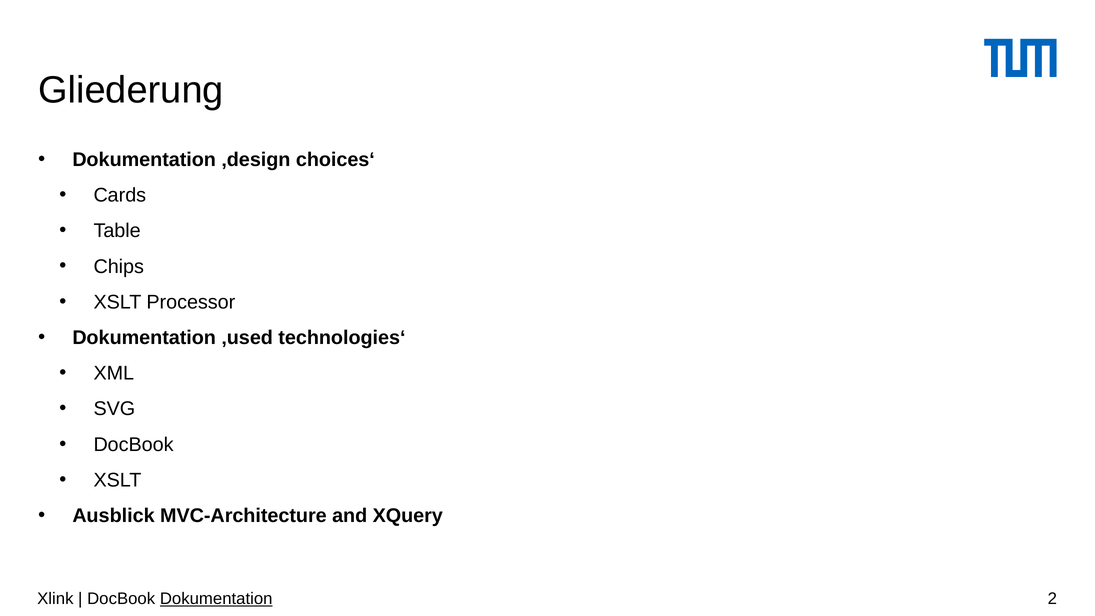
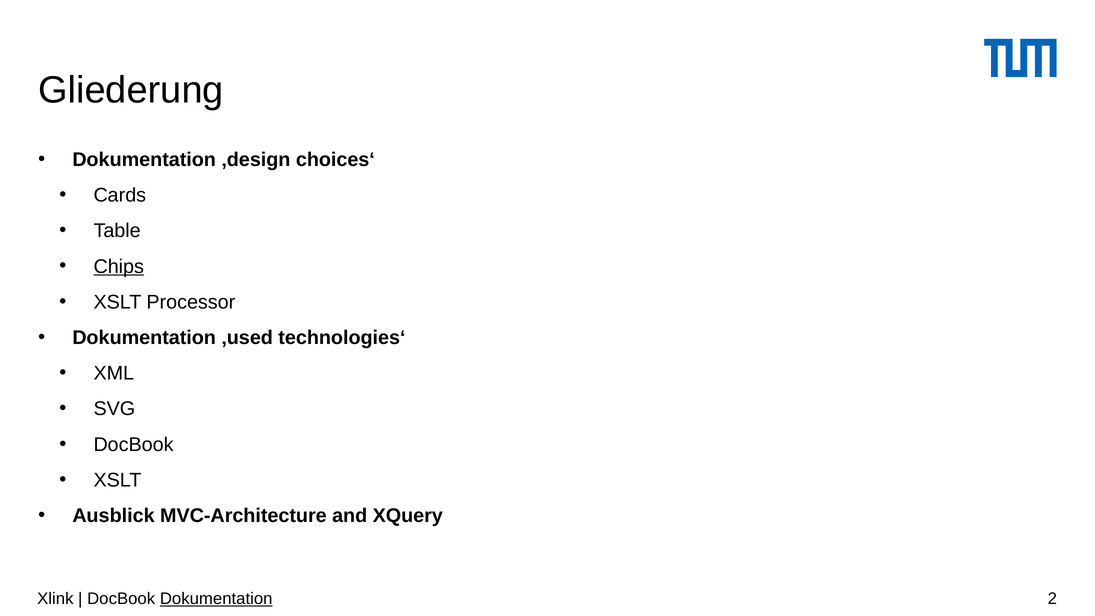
Chips underline: none -> present
